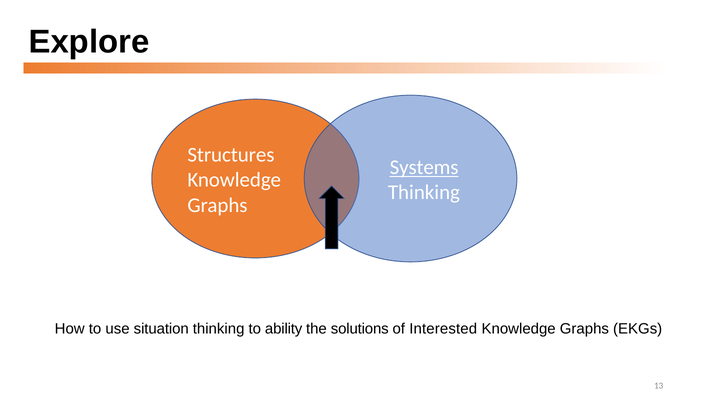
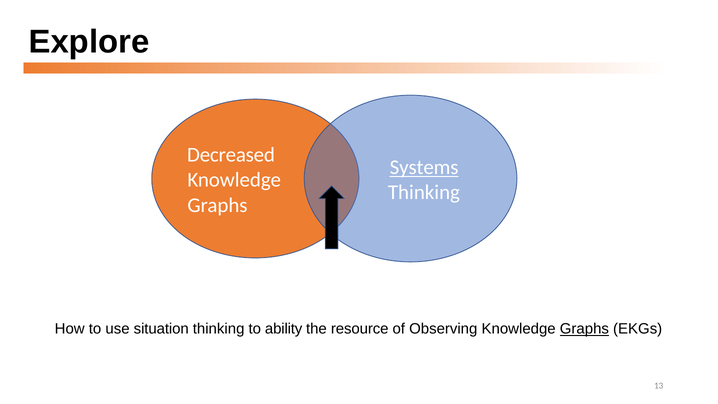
Structures: Structures -> Decreased
solutions: solutions -> resource
Interested: Interested -> Observing
Graphs at (584, 329) underline: none -> present
